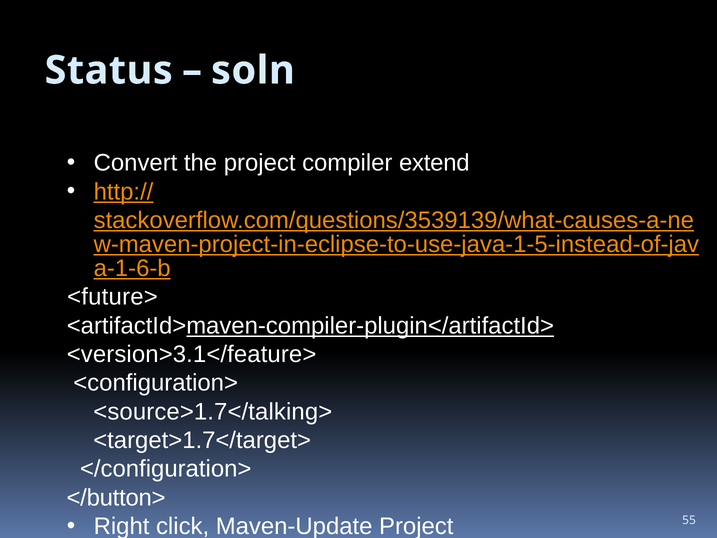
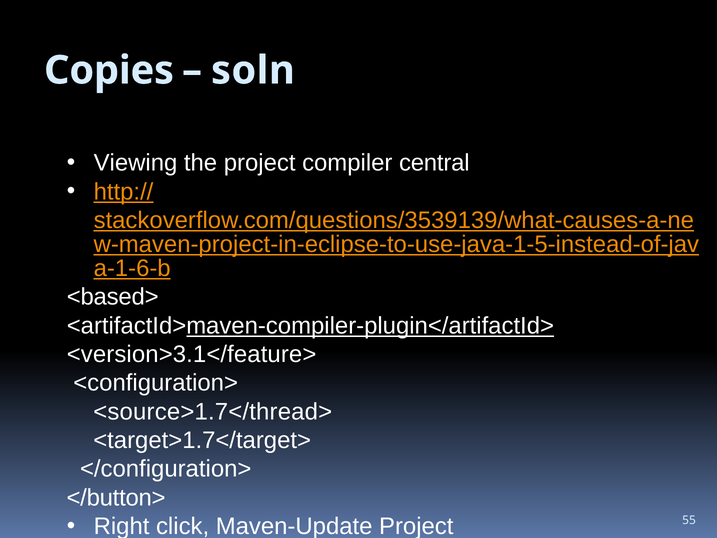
Status: Status -> Copies
Convert: Convert -> Viewing
extend: extend -> central
<future>: <future> -> <based>
<source>1.7</talking>: <source>1.7</talking> -> <source>1.7</thread>
